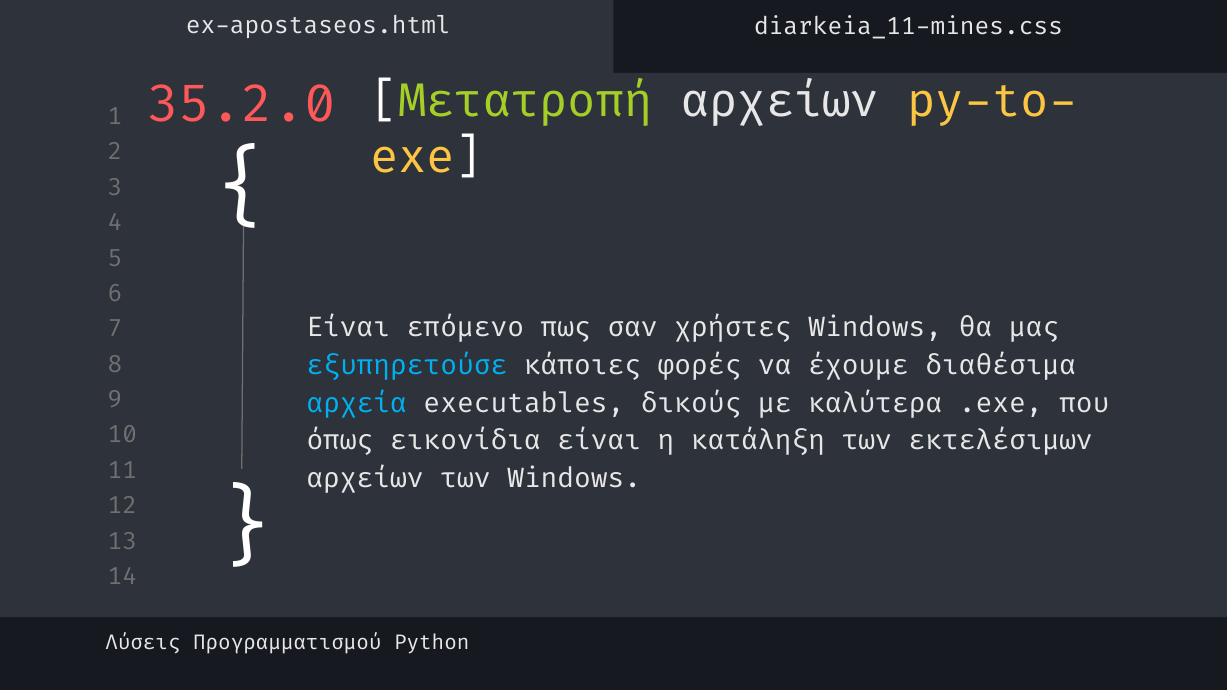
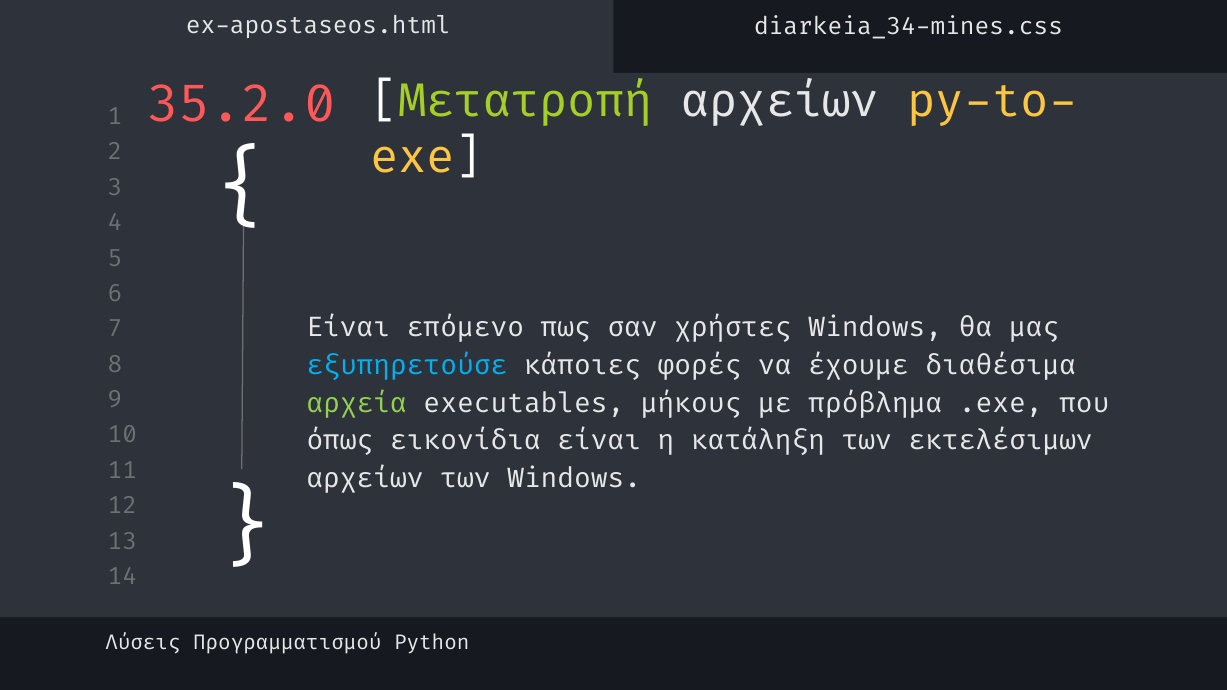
diarkeia_11-mines.css: diarkeia_11-mines.css -> diarkeia_34-mines.css
αρχεία colour: light blue -> light green
δικούς: δικούς -> μήκους
καλύτερα: καλύτερα -> πρόβλημα
